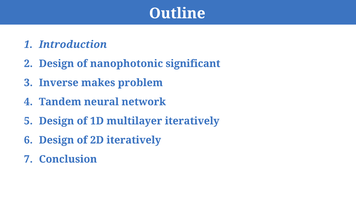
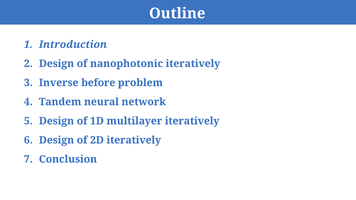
nanophotonic significant: significant -> iteratively
makes: makes -> before
